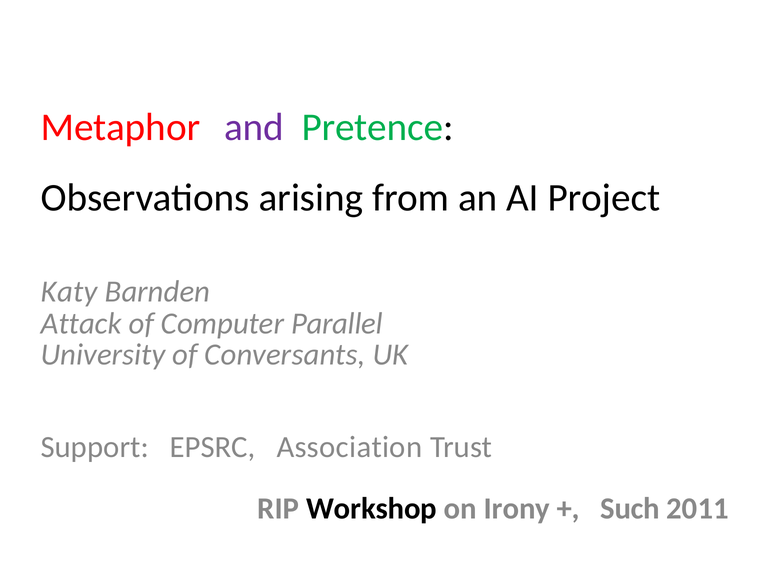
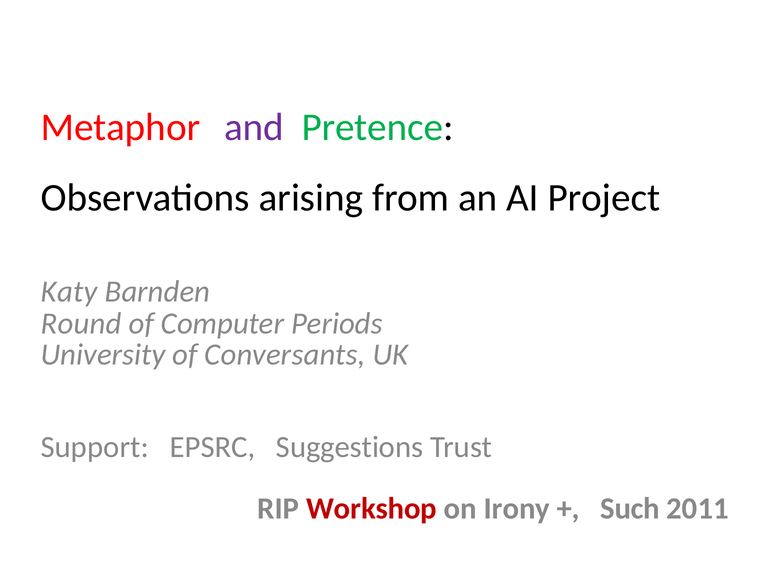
Attack: Attack -> Round
Parallel: Parallel -> Periods
Association: Association -> Suggestions
Workshop colour: black -> red
